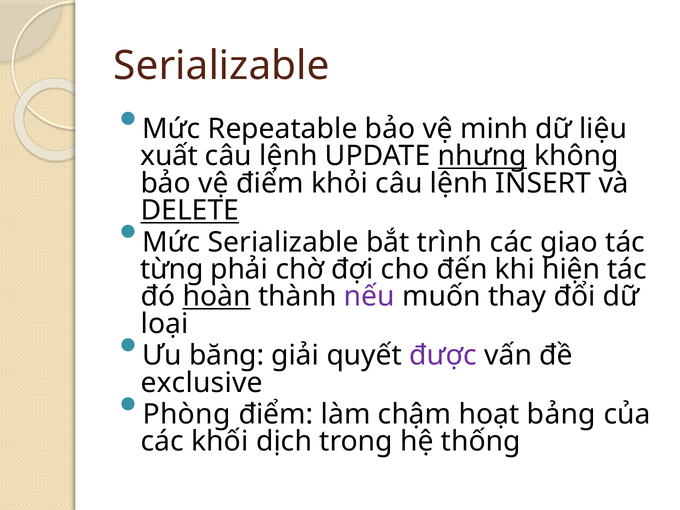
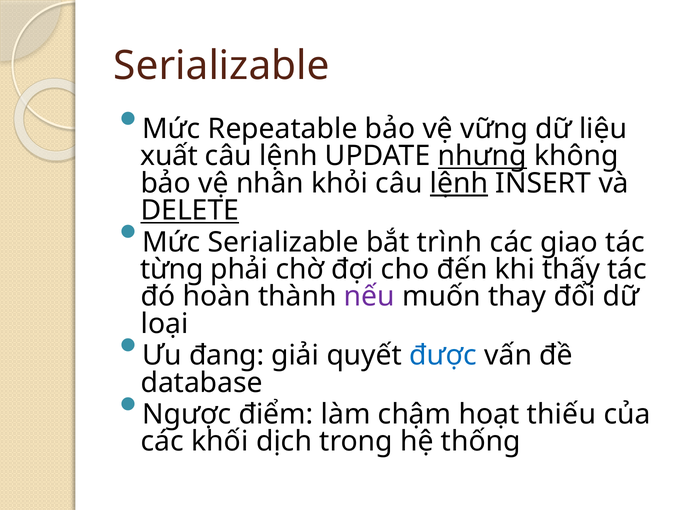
minh: minh -> vững
vệ điểm: điểm -> nhân
lệnh at (459, 183) underline: none -> present
hiện: hiện -> thấy
hoàn underline: present -> none
băng: băng -> đang
được colour: purple -> blue
exclusive: exclusive -> database
Phòng: Phòng -> Ngược
bảng: bảng -> thiếu
